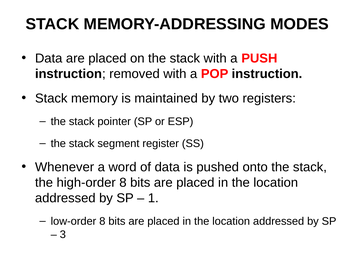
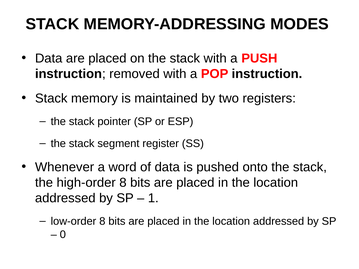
3: 3 -> 0
